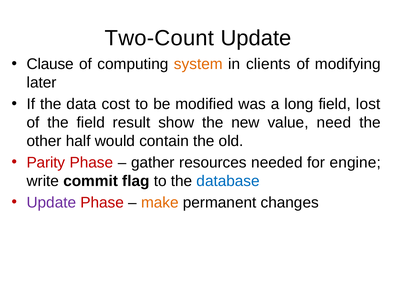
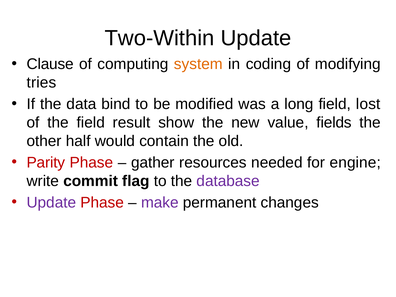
Two-Count: Two-Count -> Two-Within
clients: clients -> coding
later: later -> tries
cost: cost -> bind
need: need -> fields
database colour: blue -> purple
make colour: orange -> purple
